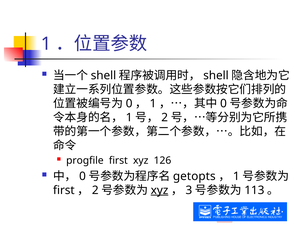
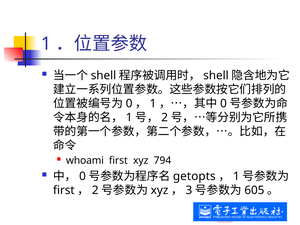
progfile: progfile -> whoami
126: 126 -> 794
xyz at (160, 190) underline: present -> none
113: 113 -> 605
